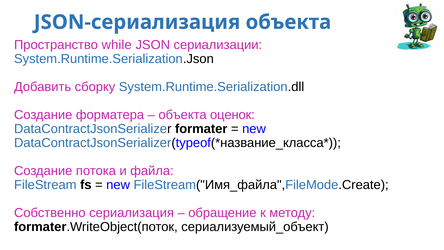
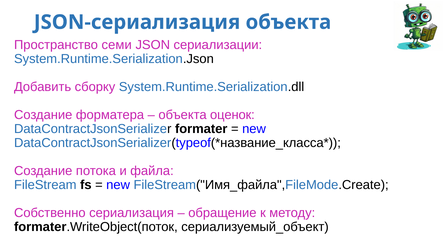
while: while -> семи
